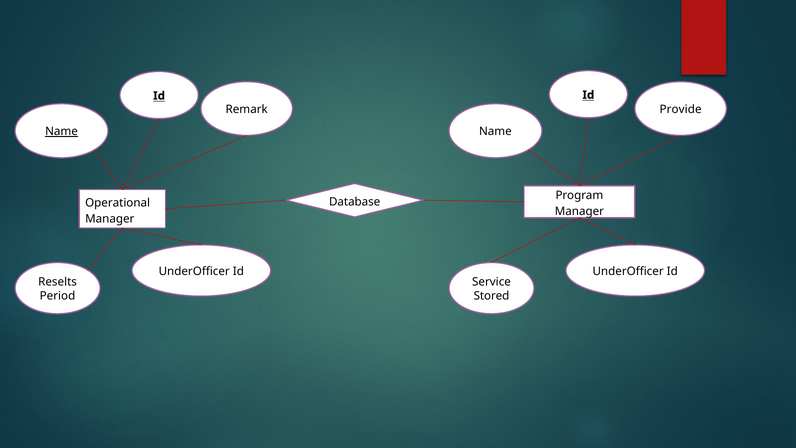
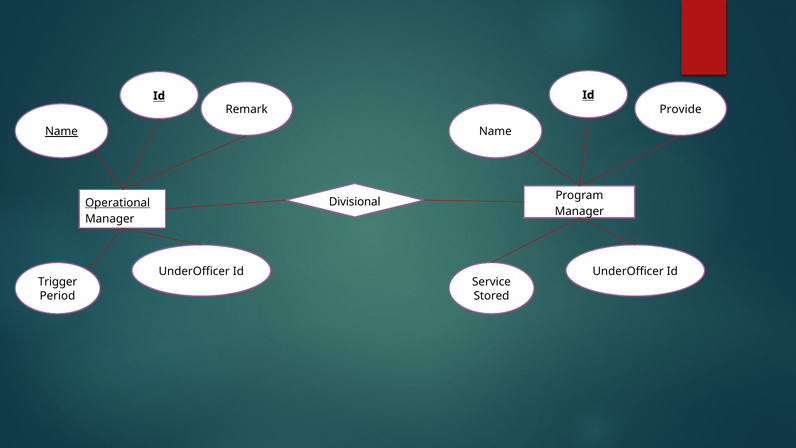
Database: Database -> Divisional
Operational underline: none -> present
Reselts: Reselts -> Trigger
